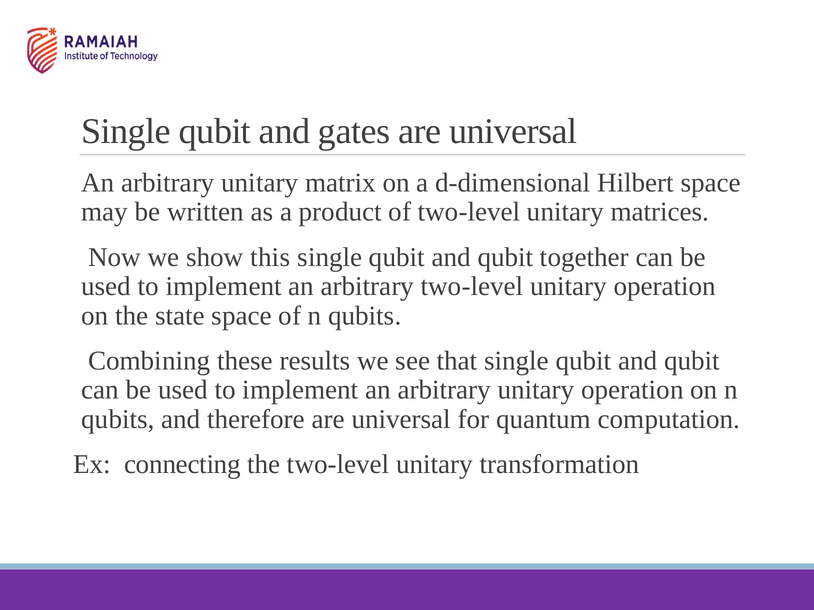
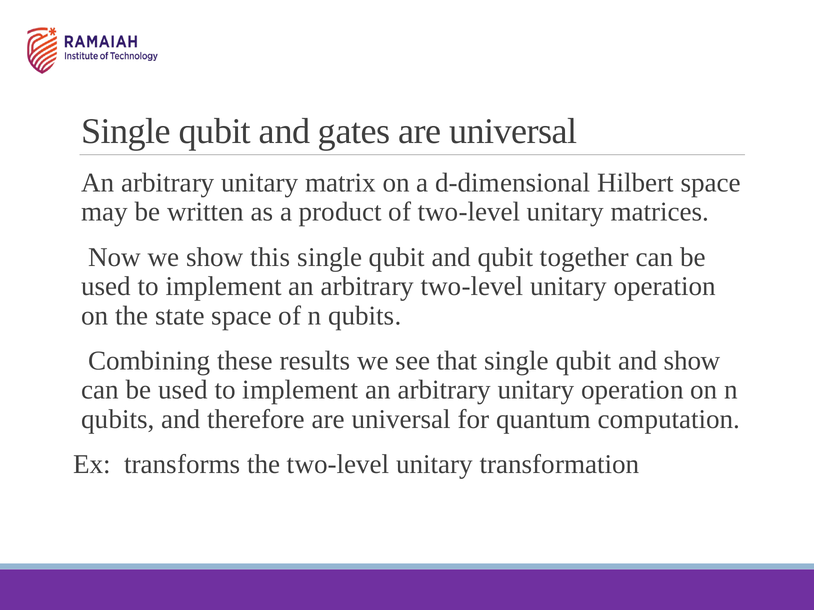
qubit at (692, 361): qubit -> show
connecting: connecting -> transforms
